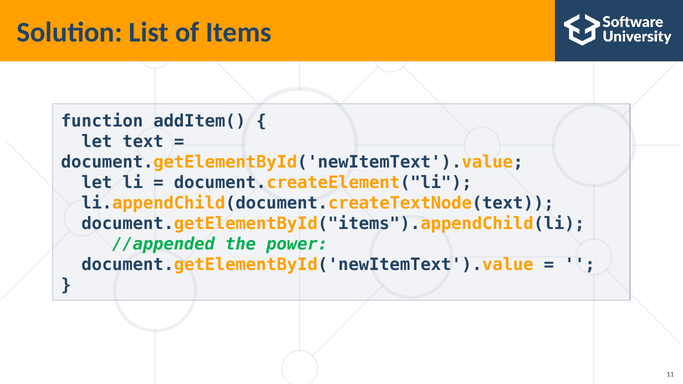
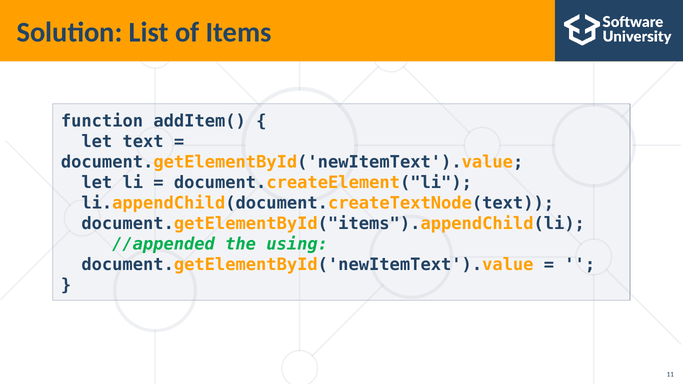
power: power -> using
